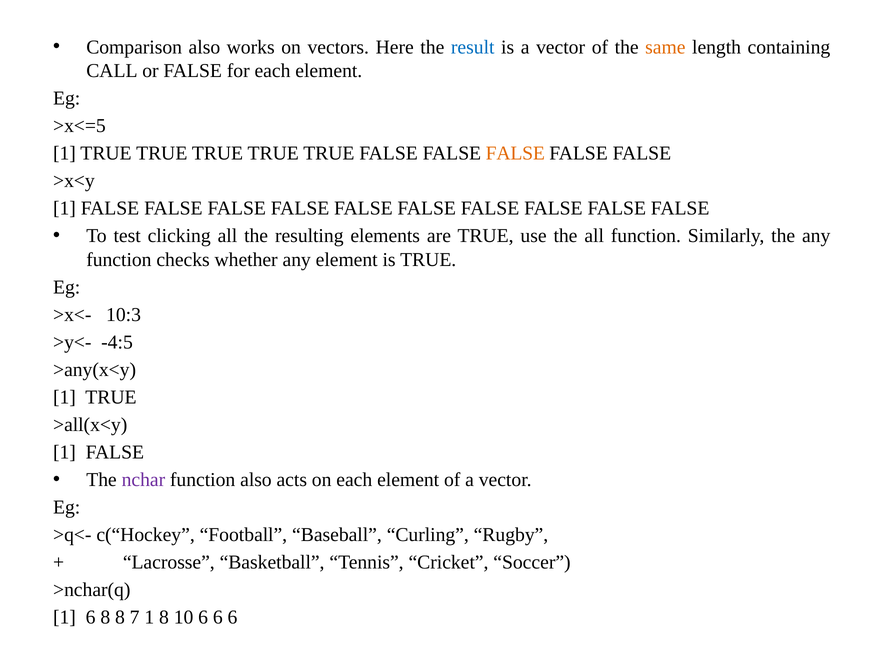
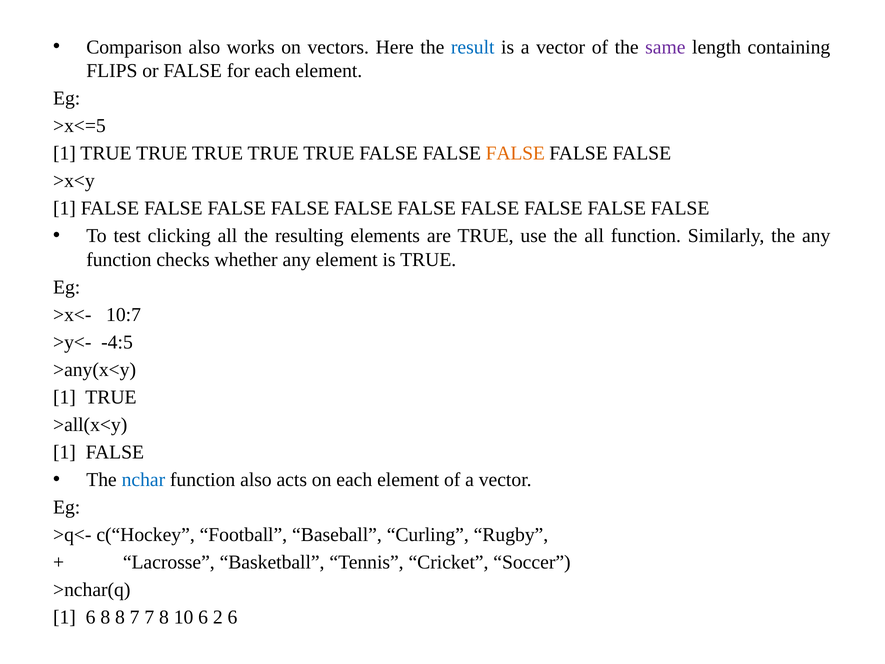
same colour: orange -> purple
CALL: CALL -> FLIPS
10:3: 10:3 -> 10:7
nchar colour: purple -> blue
7 1: 1 -> 7
10 6 6: 6 -> 2
